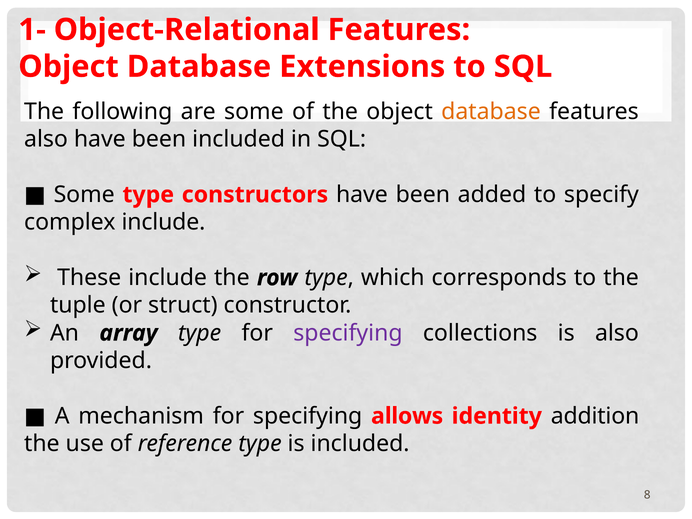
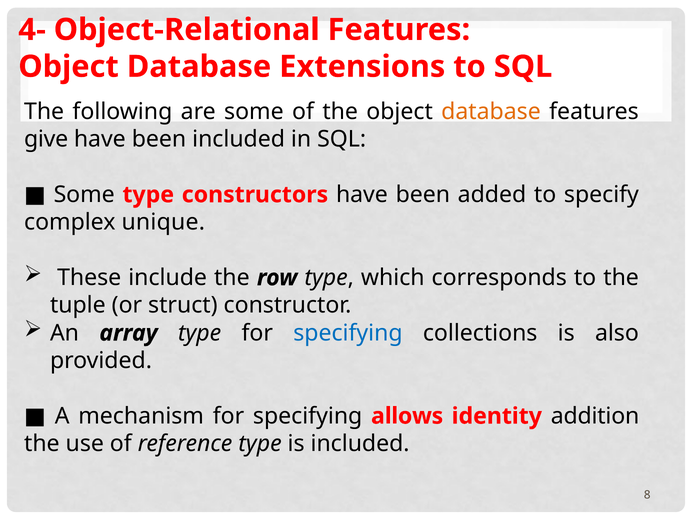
1-: 1- -> 4-
also at (46, 139): also -> give
complex include: include -> unique
specifying at (348, 333) colour: purple -> blue
